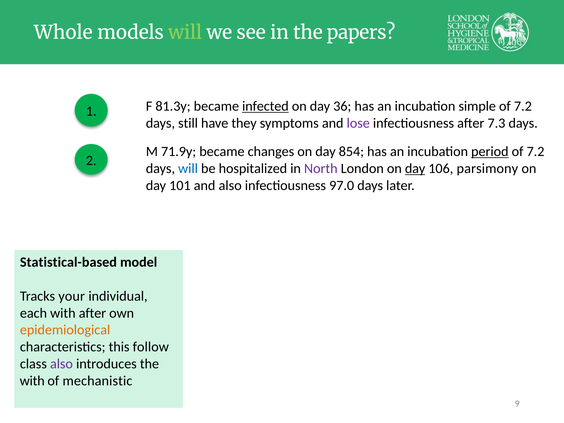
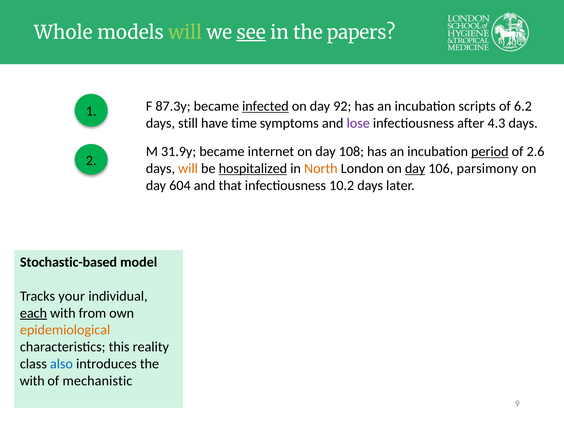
see underline: none -> present
81.3y: 81.3y -> 87.3y
36: 36 -> 92
simple: simple -> scripts
7.2 at (523, 106): 7.2 -> 6.2
they: they -> time
7.3: 7.3 -> 4.3
71.9y: 71.9y -> 31.9y
changes: changes -> internet
854: 854 -> 108
7.2 at (536, 152): 7.2 -> 2.6
will at (188, 169) colour: blue -> orange
hospitalized underline: none -> present
North colour: purple -> orange
101: 101 -> 604
and also: also -> that
97.0: 97.0 -> 10.2
Statistical-based: Statistical-based -> Stochastic-based
each underline: none -> present
with after: after -> from
follow: follow -> reality
also at (61, 364) colour: purple -> blue
